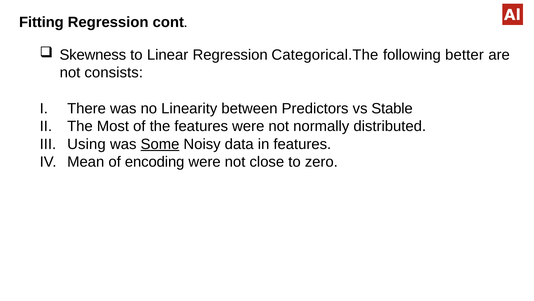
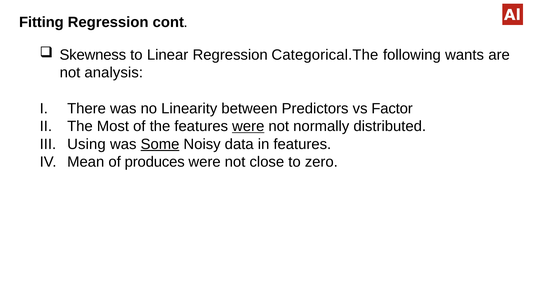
better: better -> wants
consists: consists -> analysis
Stable: Stable -> Factor
were at (248, 126) underline: none -> present
encoding: encoding -> produces
